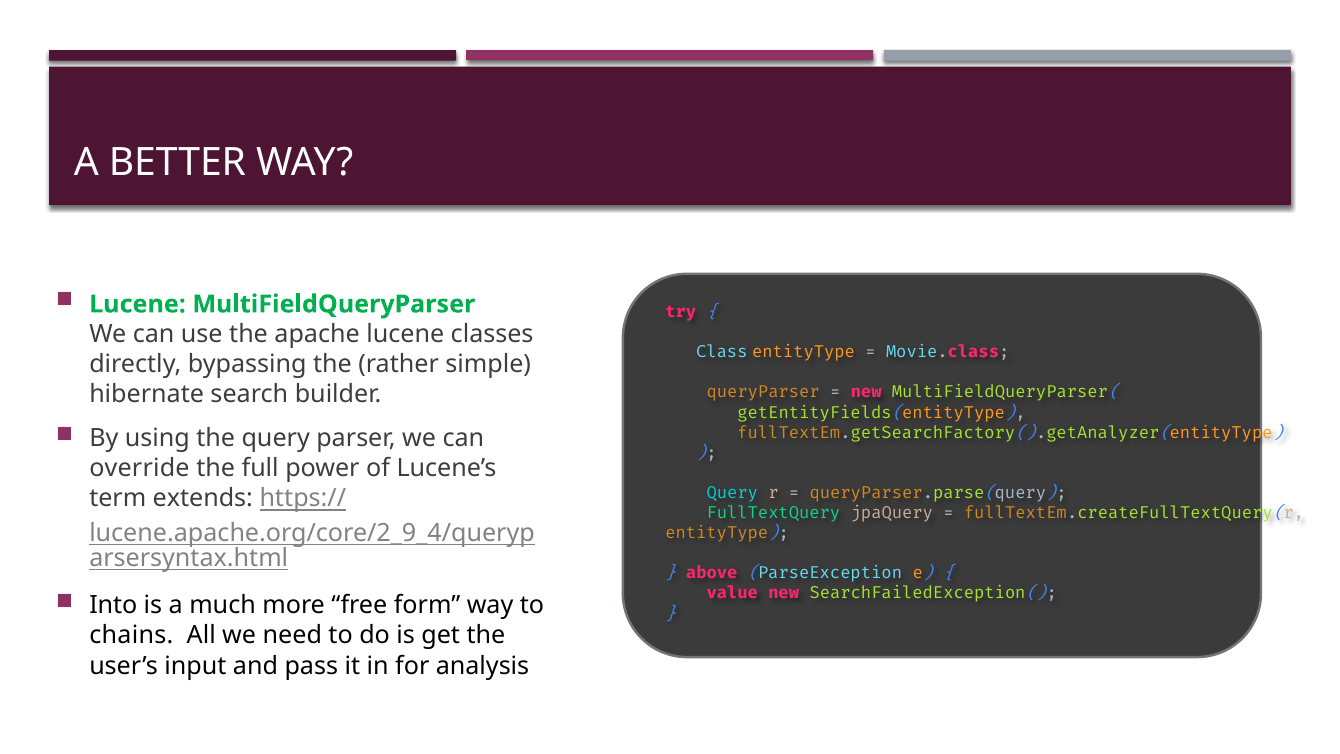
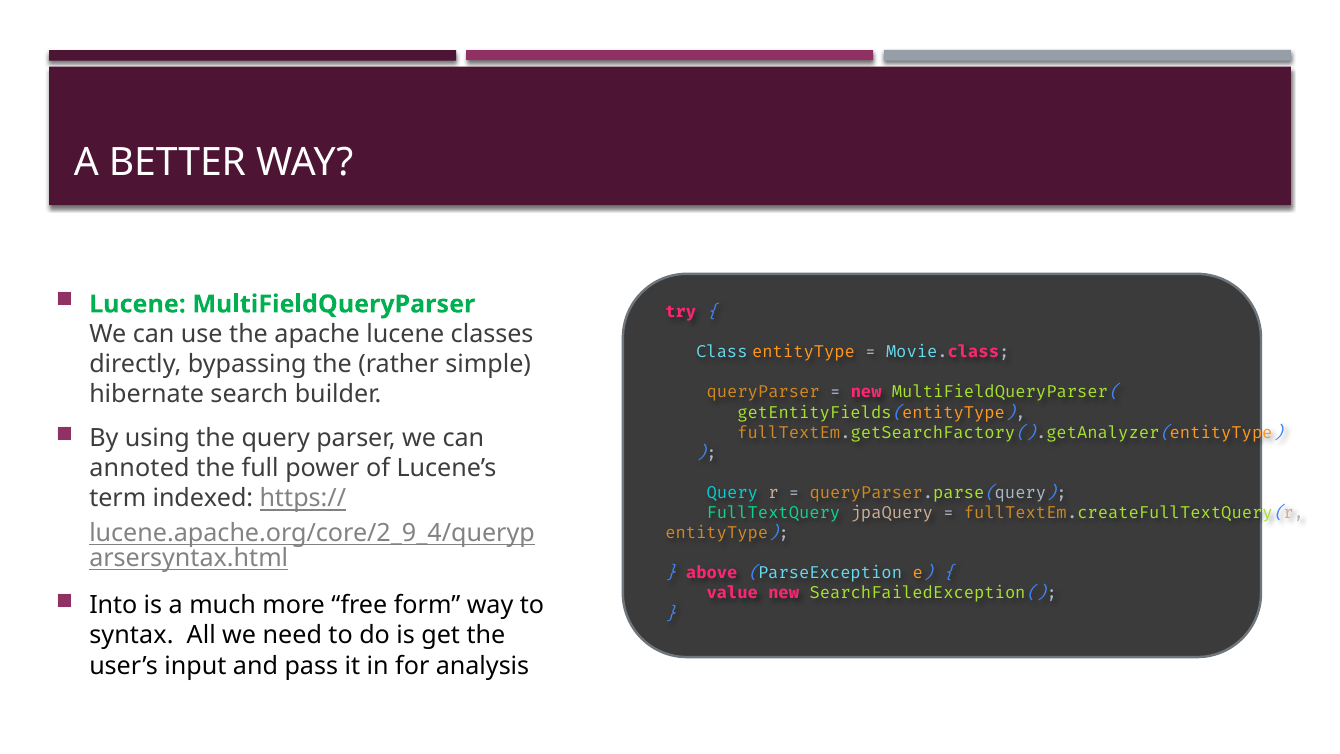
override: override -> annoted
extends: extends -> indexed
chains: chains -> syntax
